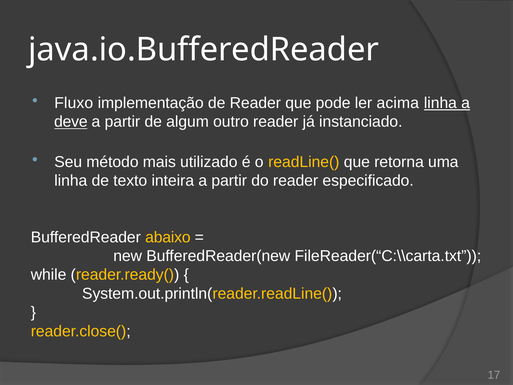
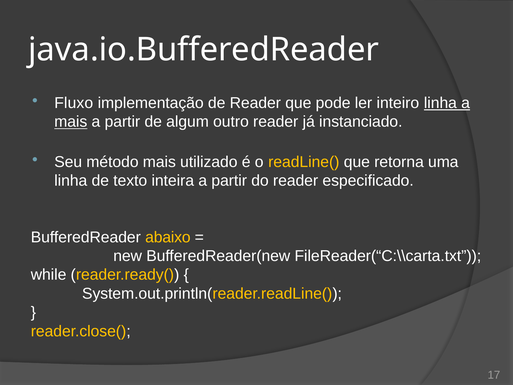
acima: acima -> inteiro
deve at (71, 122): deve -> mais
